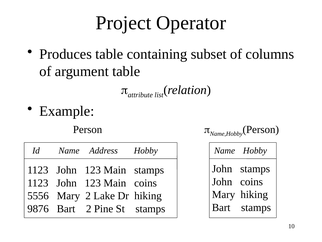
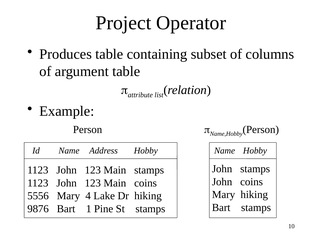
Mary 2: 2 -> 4
Bart 2: 2 -> 1
